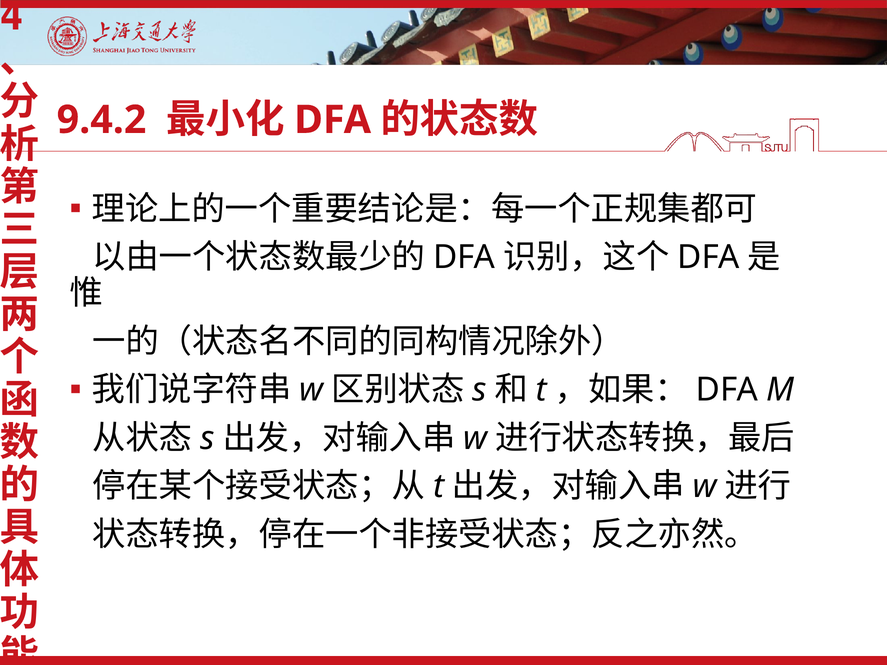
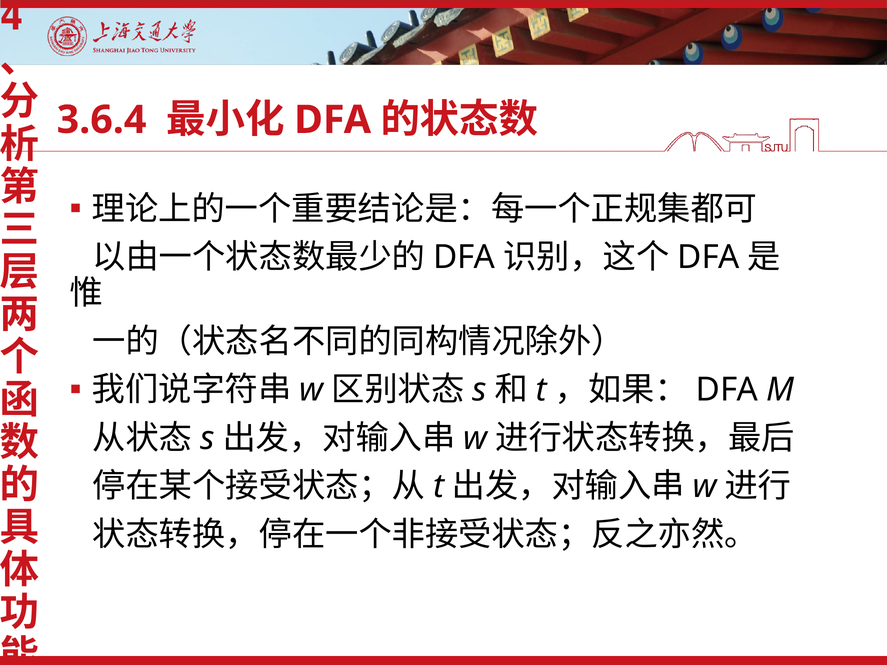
9.4.2: 9.4.2 -> 3.6.4
